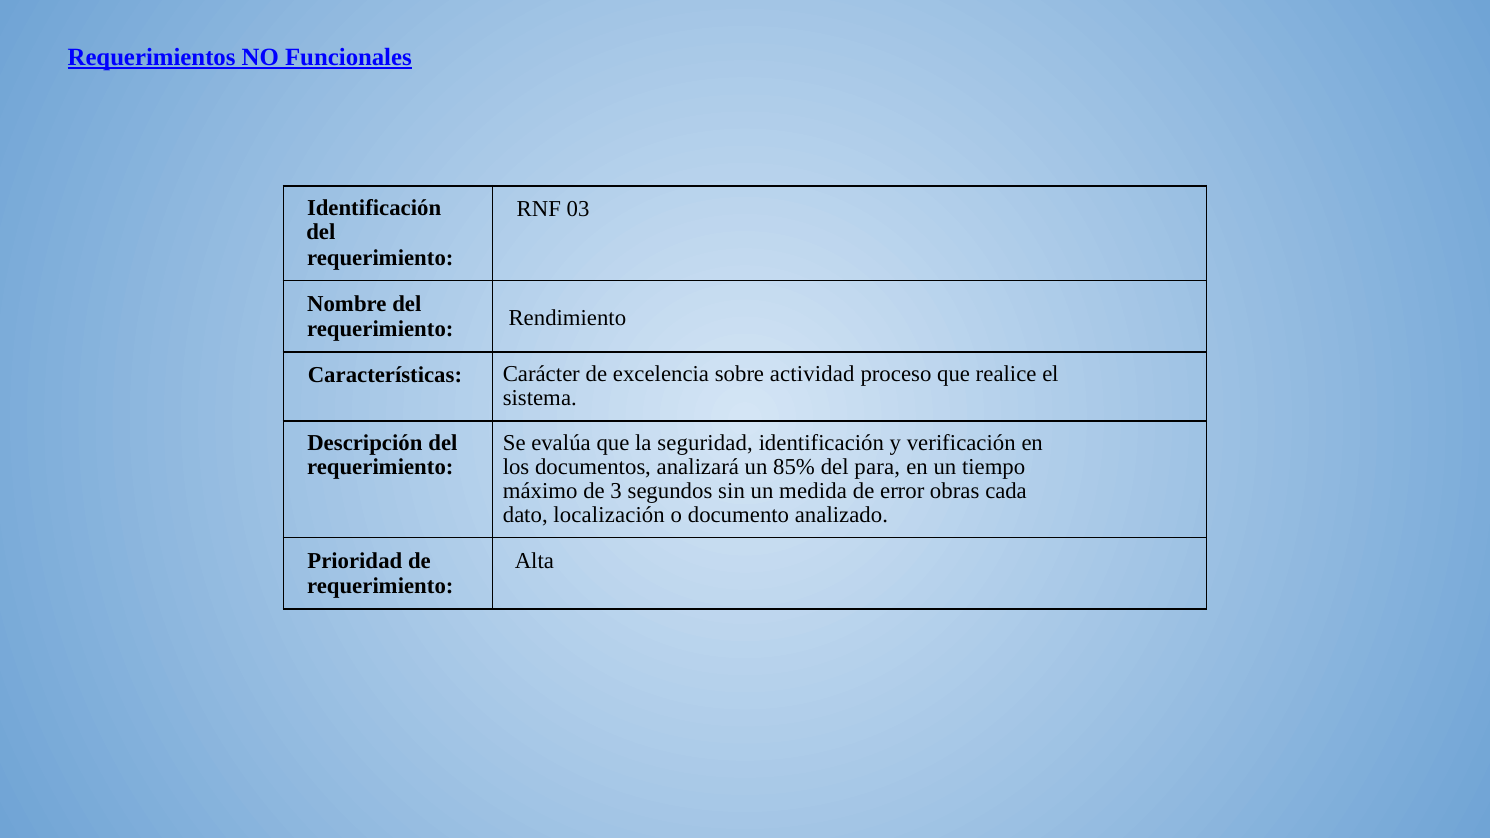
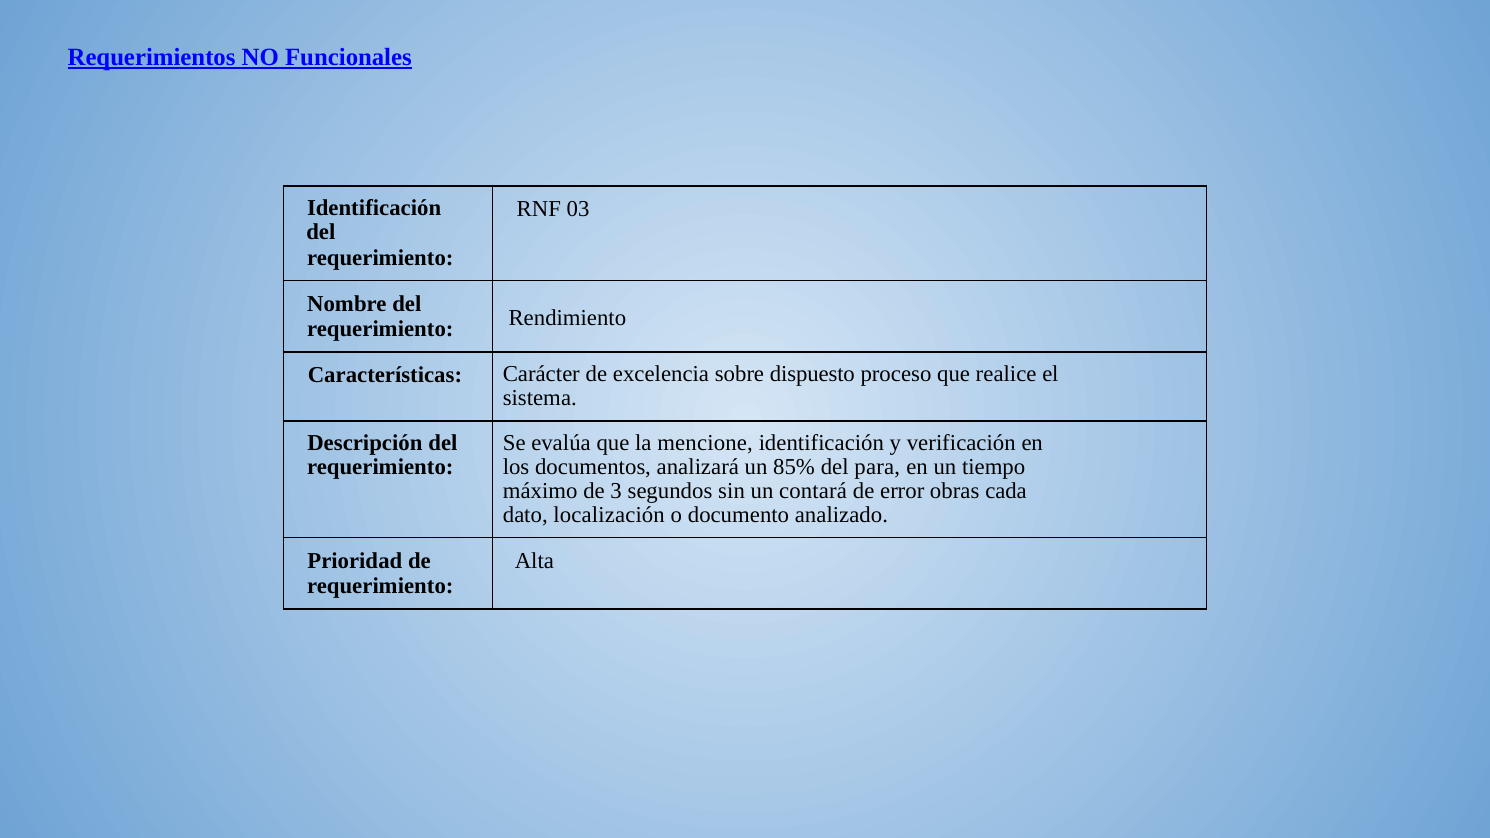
actividad: actividad -> dispuesto
seguridad: seguridad -> mencione
medida: medida -> contará
